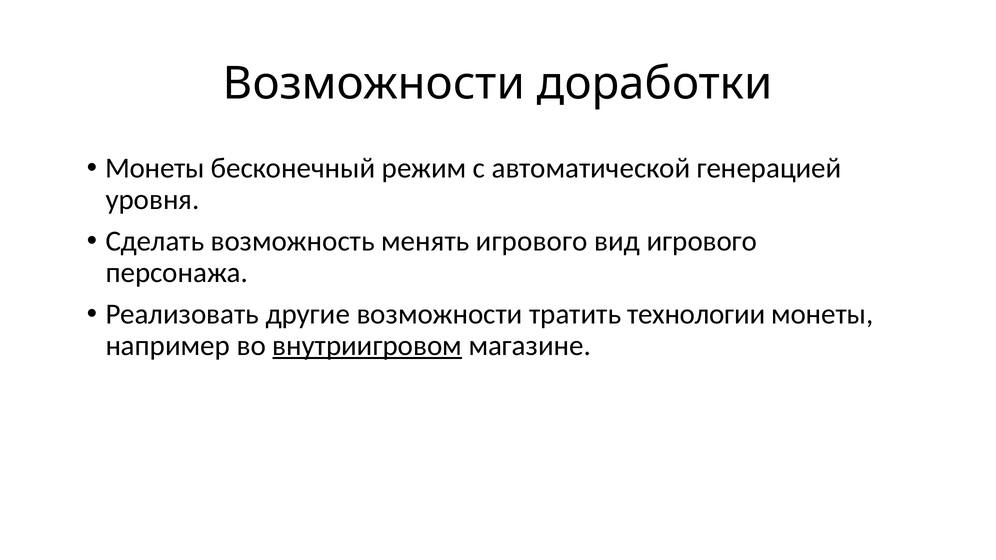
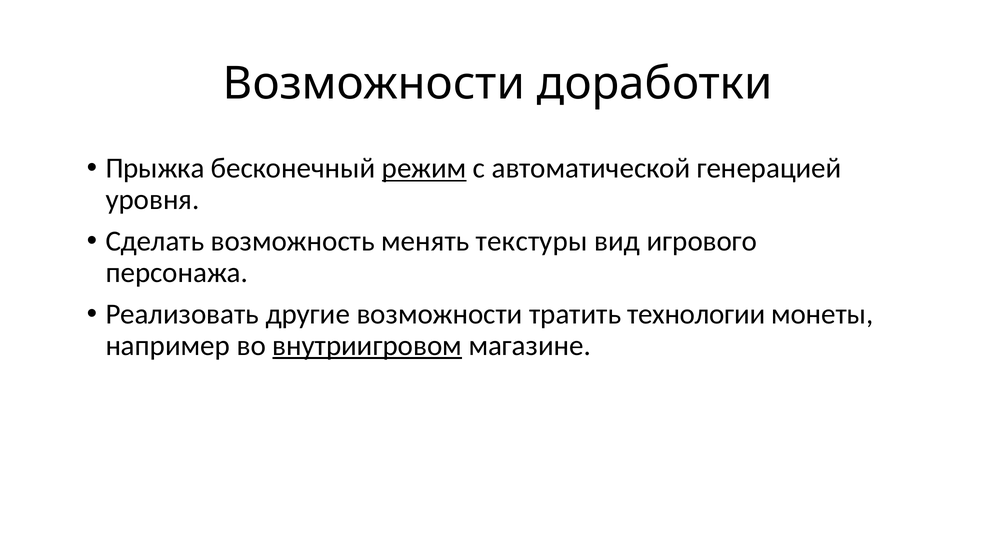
Монеты at (155, 168): Монеты -> Прыжка
режим underline: none -> present
менять игрового: игрового -> текстуры
